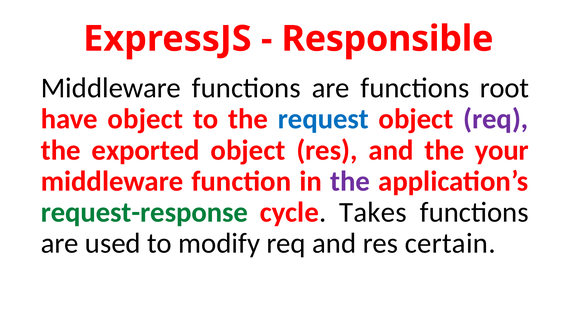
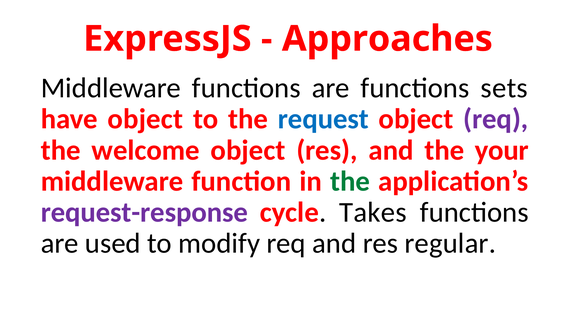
Responsible: Responsible -> Approaches
root: root -> sets
exported: exported -> welcome
the at (350, 181) colour: purple -> green
request-response colour: green -> purple
certain: certain -> regular
